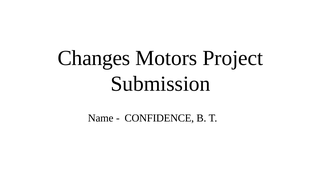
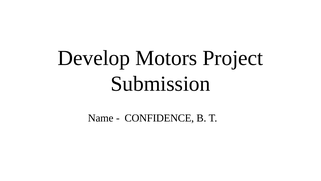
Changes: Changes -> Develop
